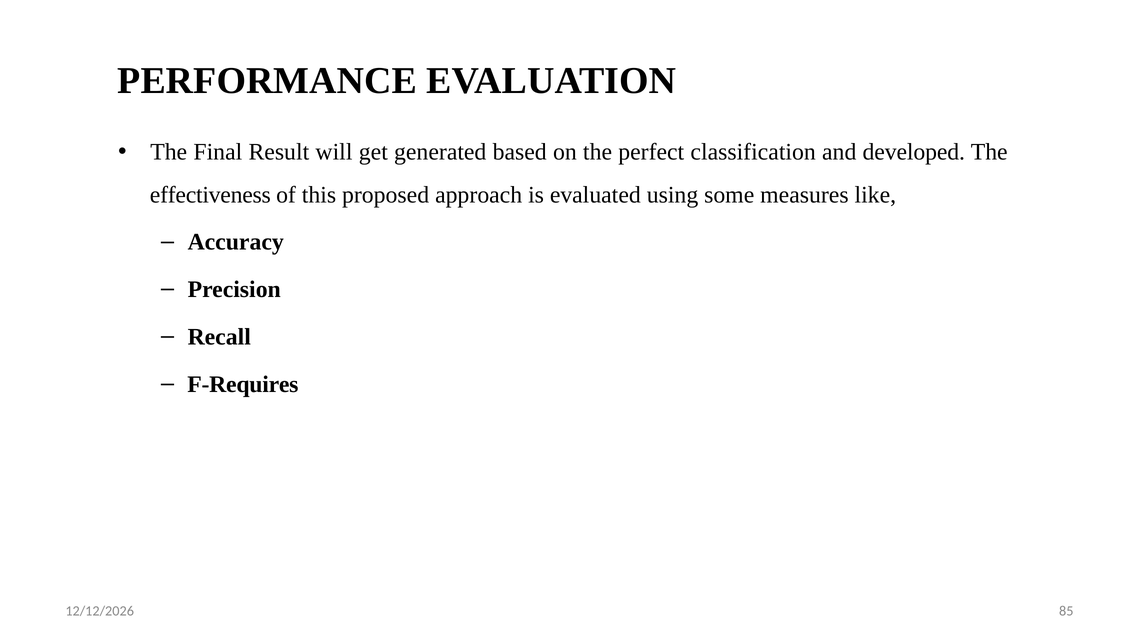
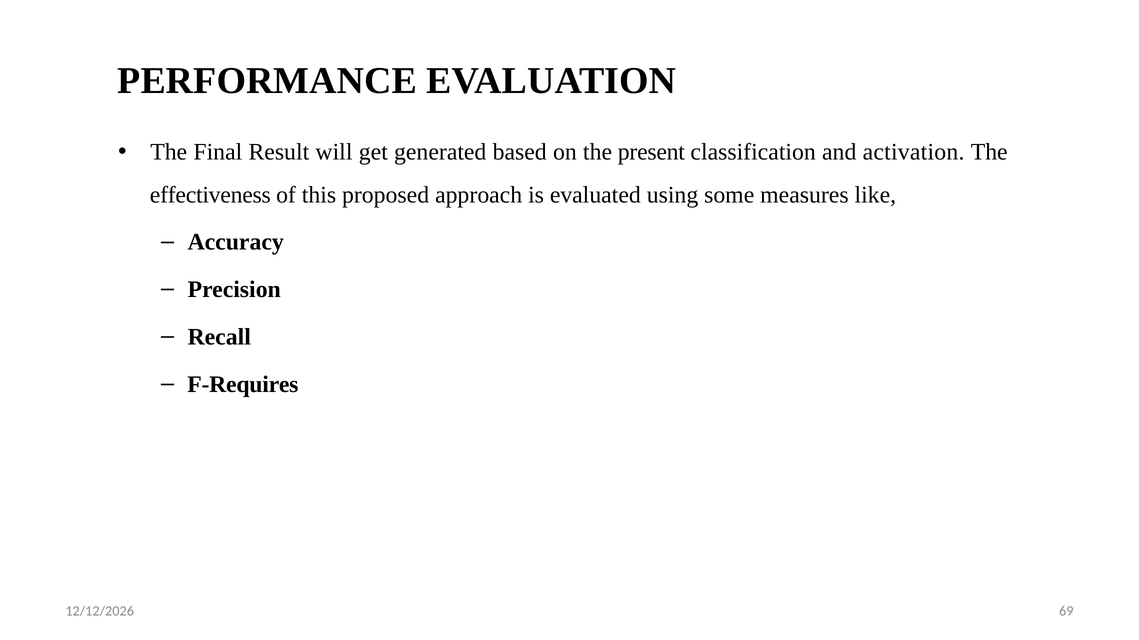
perfect: perfect -> present
developed: developed -> activation
85: 85 -> 69
